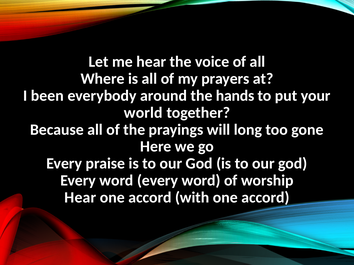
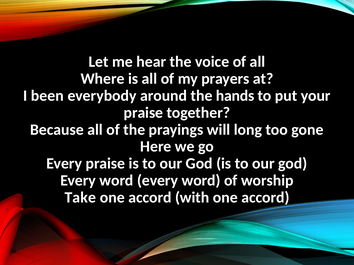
world at (143, 113): world -> praise
Hear at (80, 198): Hear -> Take
